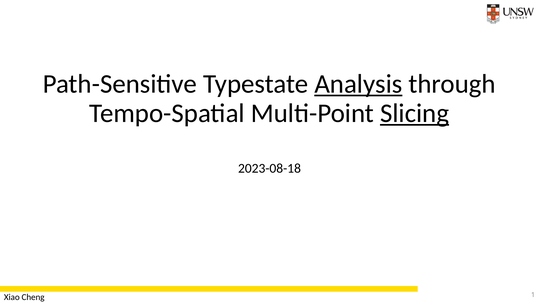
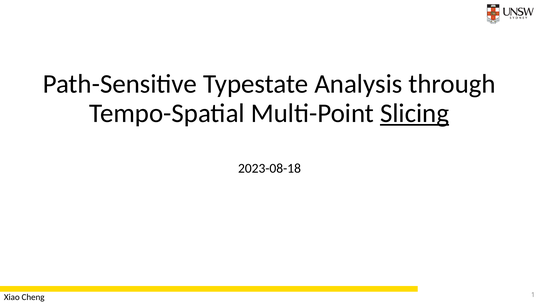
Analysis underline: present -> none
